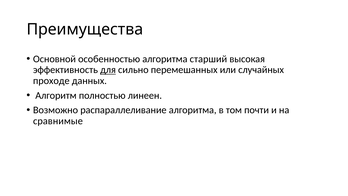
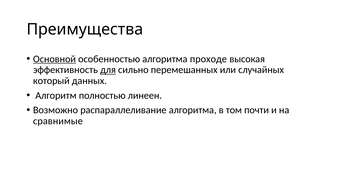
Основной underline: none -> present
старший: старший -> проходе
проходе: проходе -> который
